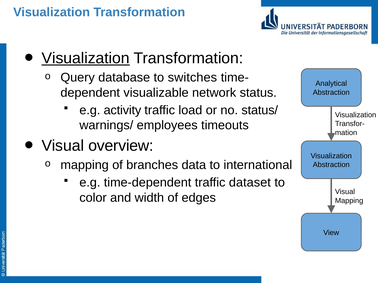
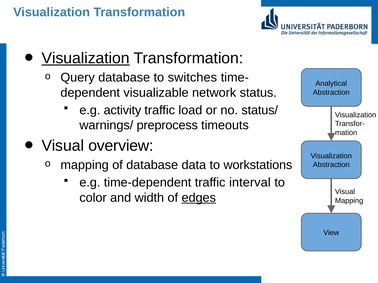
employees: employees -> preprocess
of branches: branches -> database
international: international -> workstations
dataset: dataset -> interval
edges underline: none -> present
